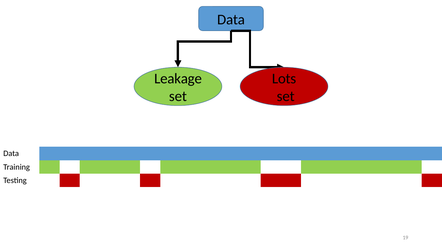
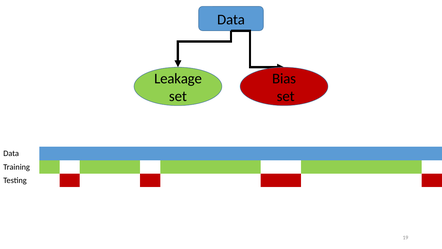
Lots: Lots -> Bias
